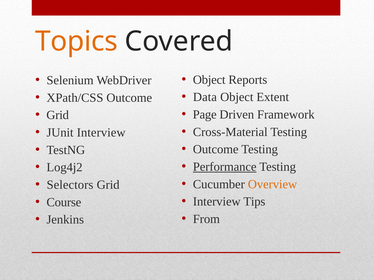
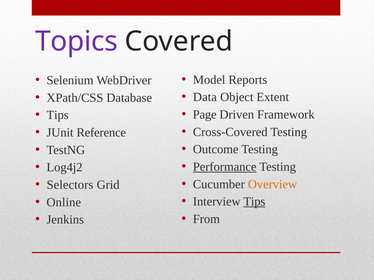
Topics colour: orange -> purple
Object at (209, 80): Object -> Model
XPath/CSS Outcome: Outcome -> Database
Grid at (58, 115): Grid -> Tips
Cross-Material: Cross-Material -> Cross-Covered
JUnit Interview: Interview -> Reference
Tips at (254, 202) underline: none -> present
Course: Course -> Online
